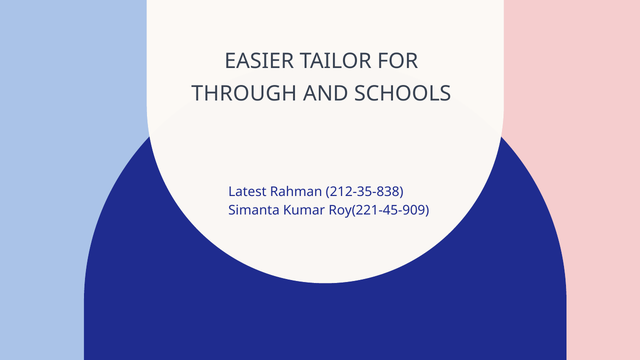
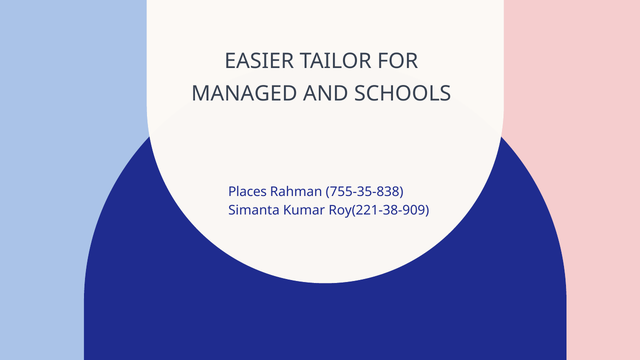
THROUGH: THROUGH -> MANAGED
Latest: Latest -> Places
212-35-838: 212-35-838 -> 755-35-838
Roy(221-45-909: Roy(221-45-909 -> Roy(221-38-909
